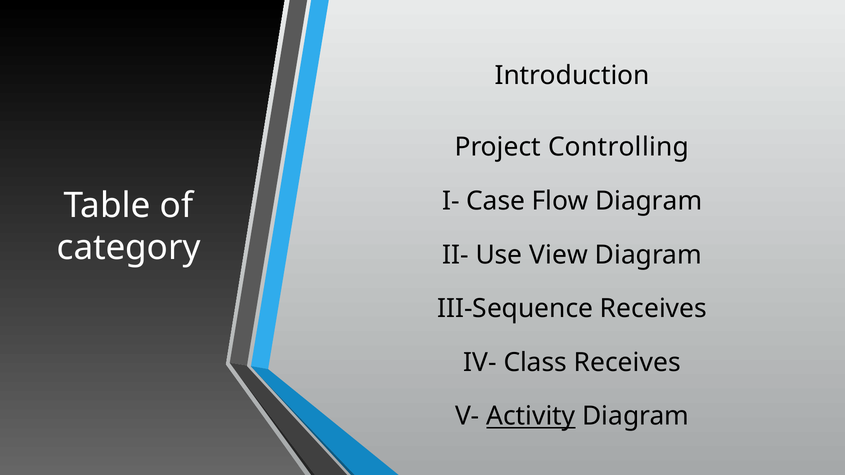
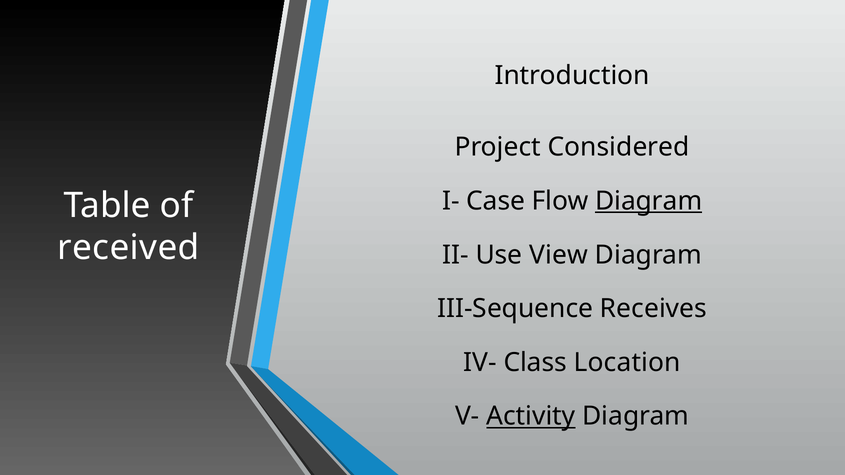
Controlling: Controlling -> Considered
Diagram at (649, 201) underline: none -> present
category: category -> received
Class Receives: Receives -> Location
